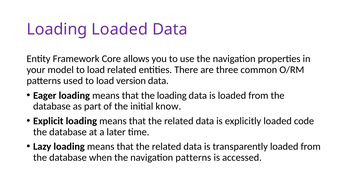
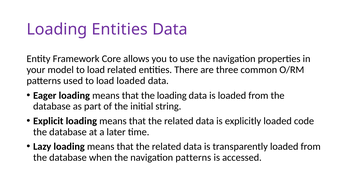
Loading Loaded: Loaded -> Entities
load version: version -> loaded
know: know -> string
